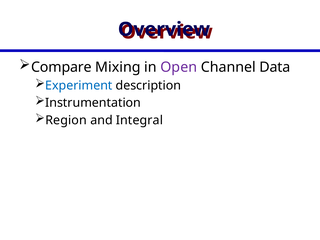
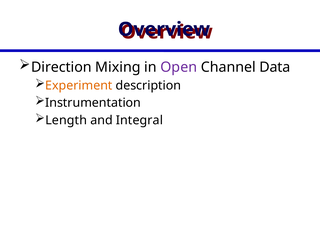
Compare: Compare -> Direction
Experiment colour: blue -> orange
Region: Region -> Length
